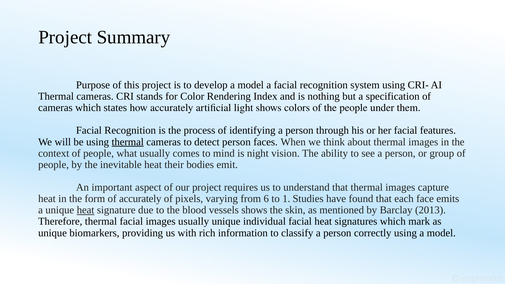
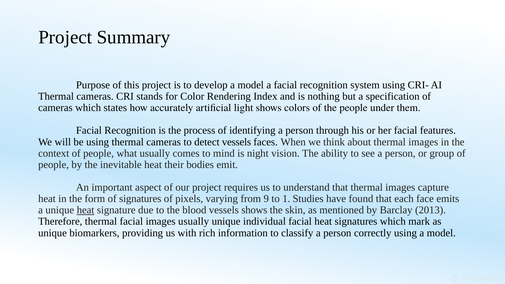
thermal at (128, 142) underline: present -> none
detect person: person -> vessels
of accurately: accurately -> signatures
6: 6 -> 9
